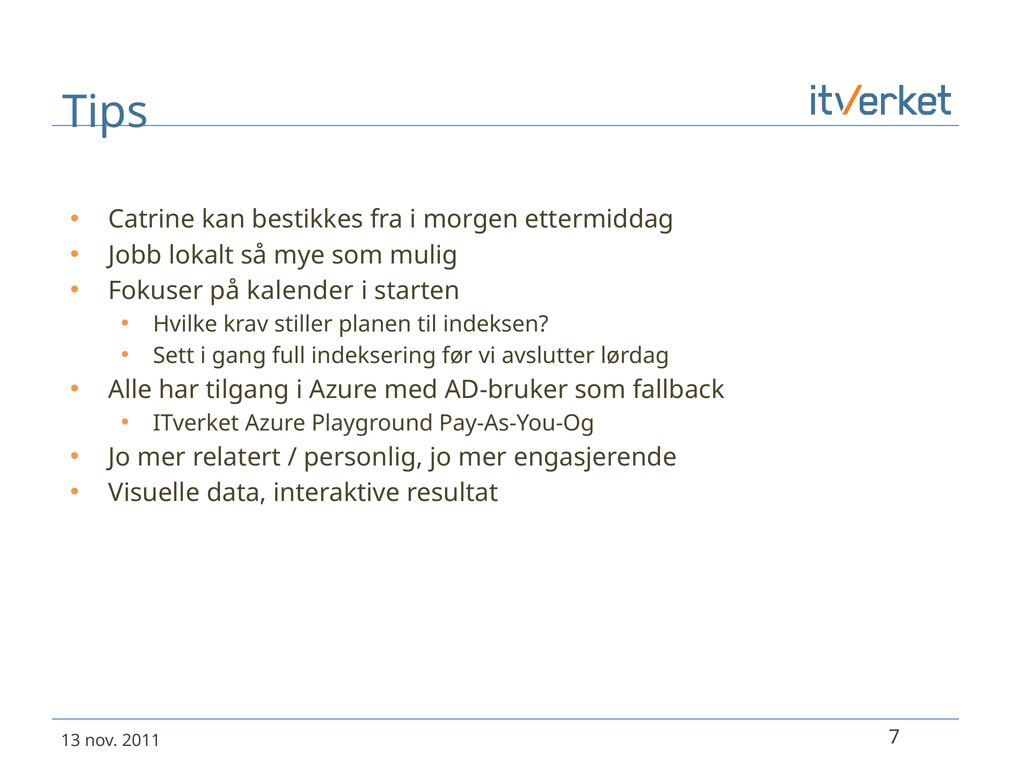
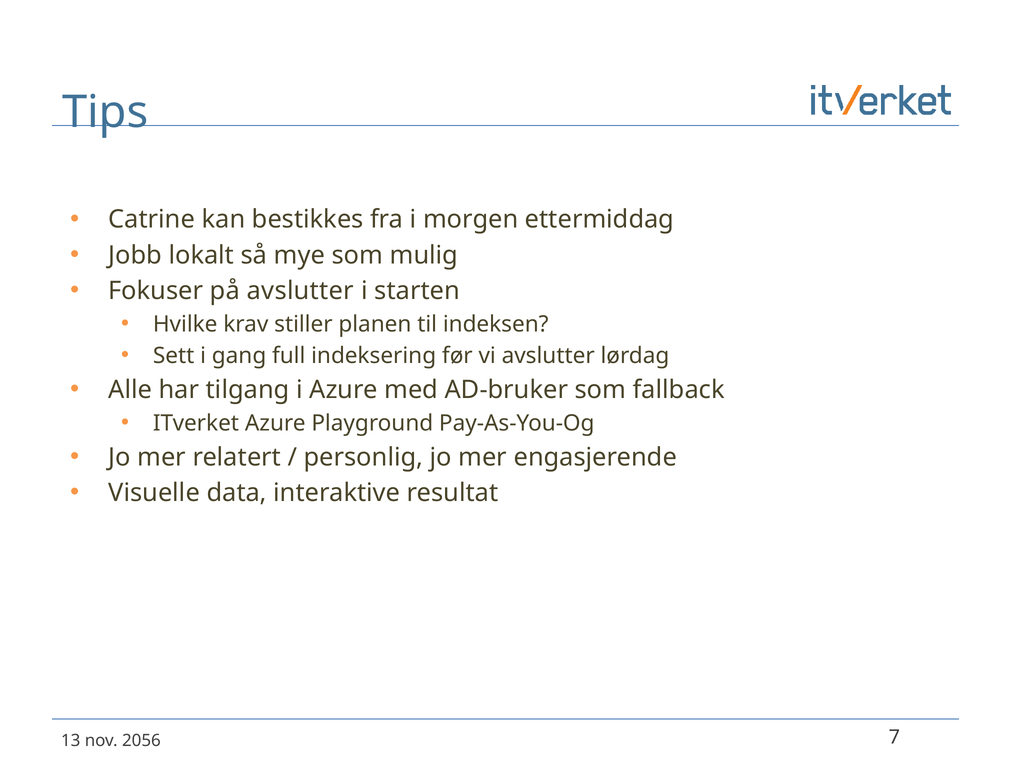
på kalender: kalender -> avslutter
2011: 2011 -> 2056
